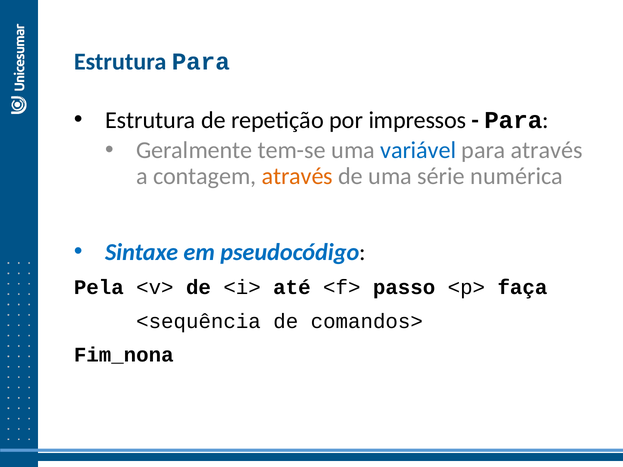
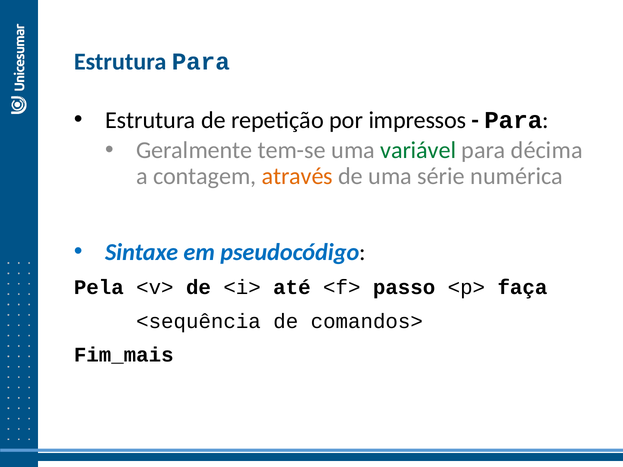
variável colour: blue -> green
para através: através -> décima
Fim_nona: Fim_nona -> Fim_mais
